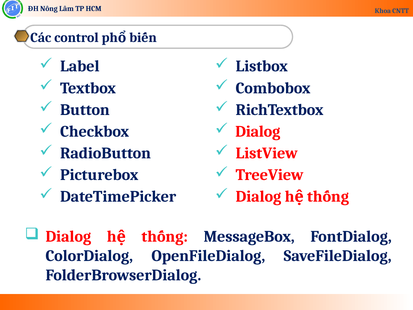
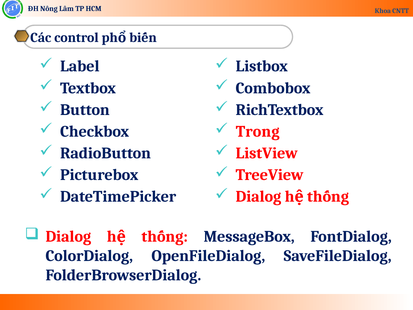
Dialog at (258, 131): Dialog -> Trong
